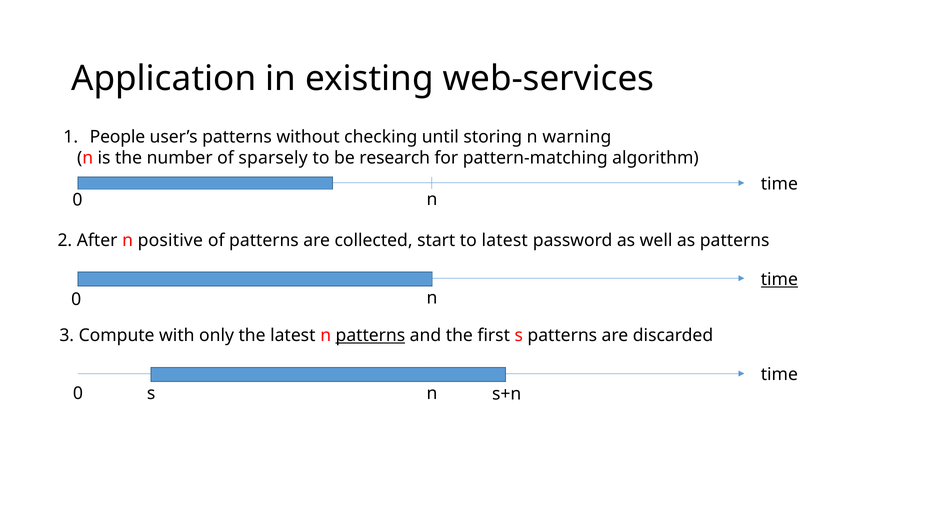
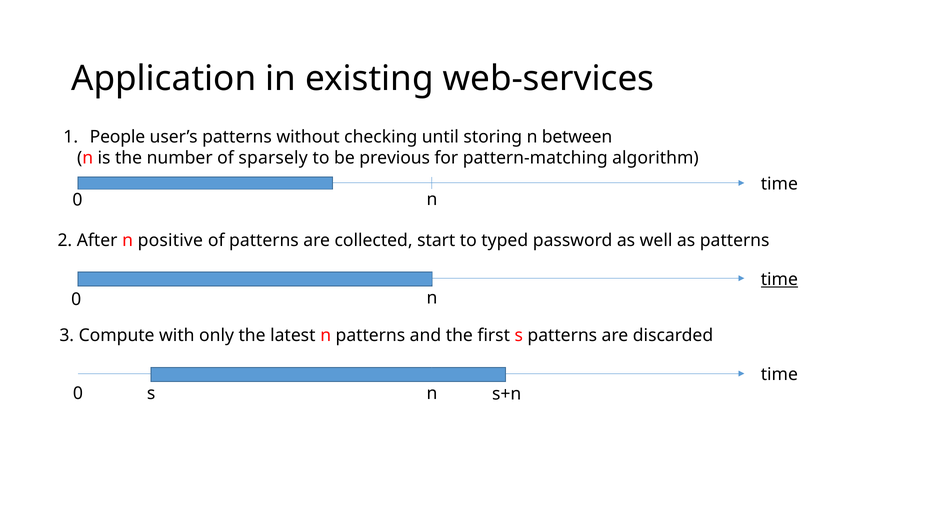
warning: warning -> between
research: research -> previous
to latest: latest -> typed
patterns at (370, 335) underline: present -> none
